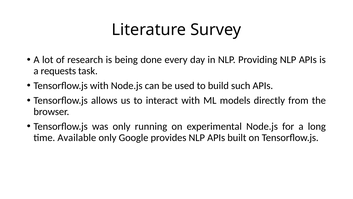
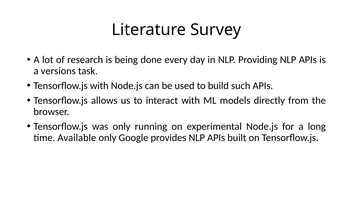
requests: requests -> versions
